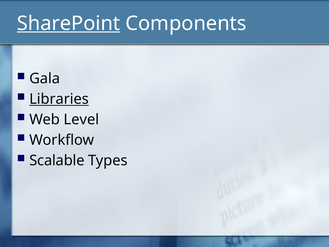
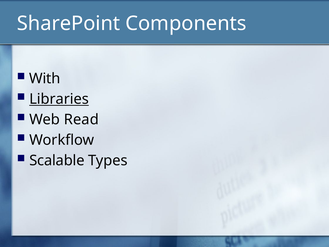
SharePoint underline: present -> none
Gala: Gala -> With
Level: Level -> Read
